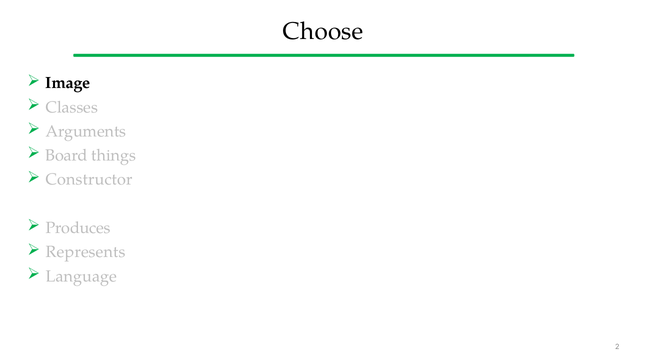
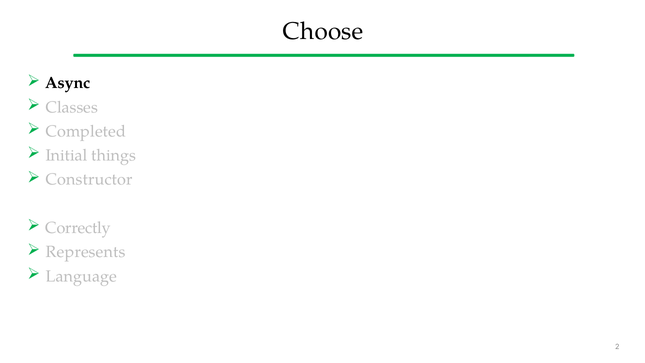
Image: Image -> Async
Arguments: Arguments -> Completed
Board: Board -> Initial
Produces: Produces -> Correctly
